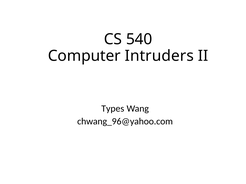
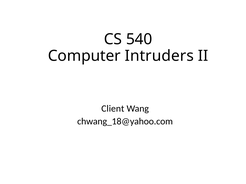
Types: Types -> Client
chwang_96@yahoo.com: chwang_96@yahoo.com -> chwang_18@yahoo.com
